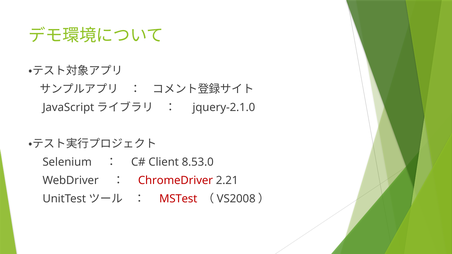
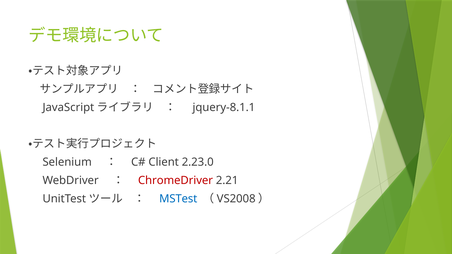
jquery-2.1.0: jquery-2.1.0 -> jquery-8.1.1
8.53.0: 8.53.0 -> 2.23.0
MSTest colour: red -> blue
